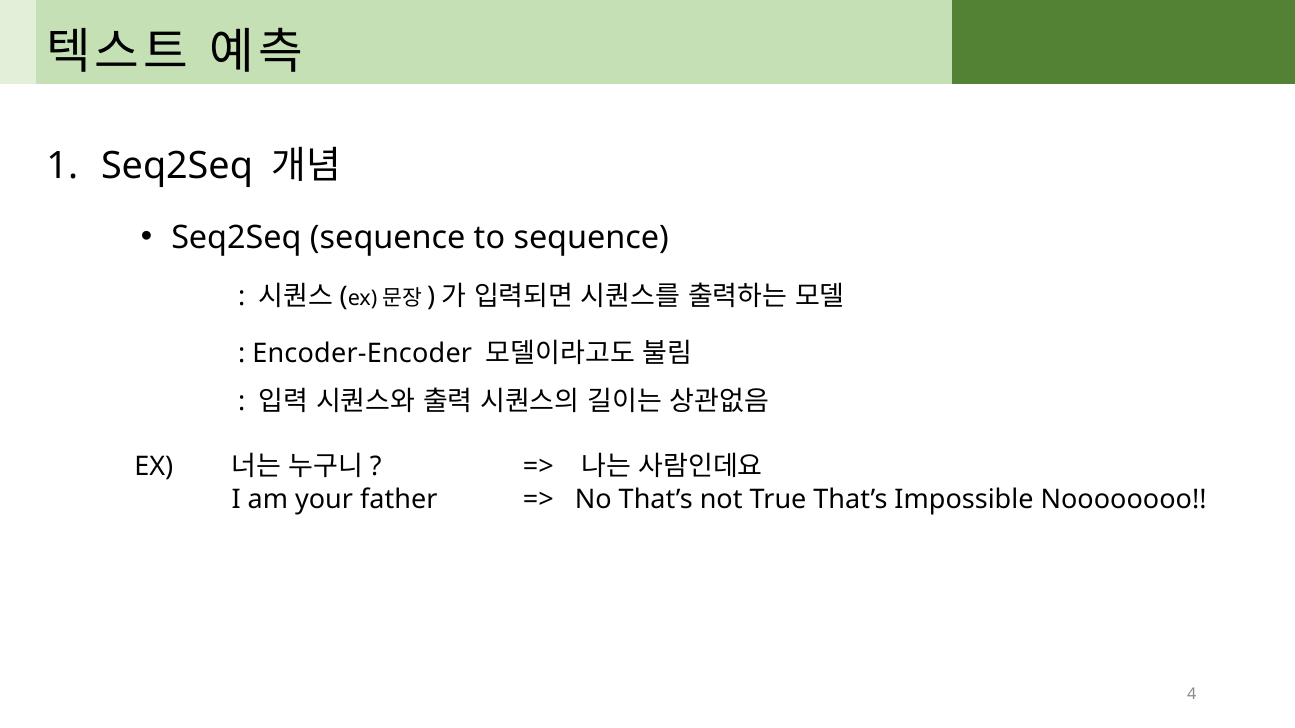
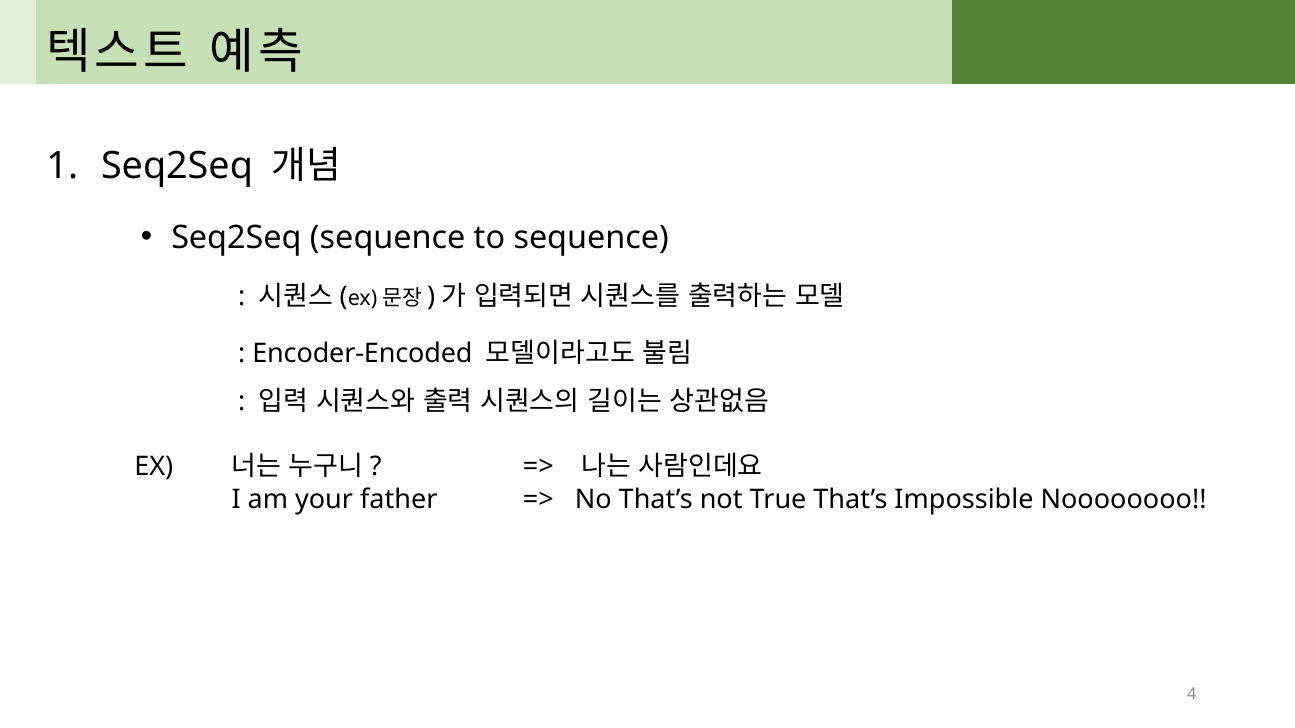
Encoder-Encoder: Encoder-Encoder -> Encoder-Encoded
